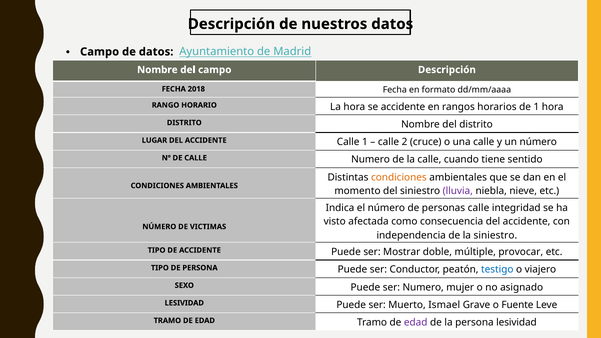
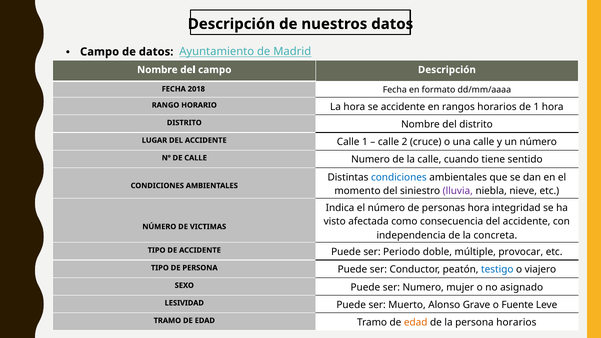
condiciones at (399, 177) colour: orange -> blue
personas calle: calle -> hora
la siniestro: siniestro -> concreta
Mostrar: Mostrar -> Periodo
Ismael: Ismael -> Alonso
edad at (416, 322) colour: purple -> orange
persona lesividad: lesividad -> horarios
